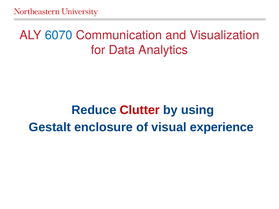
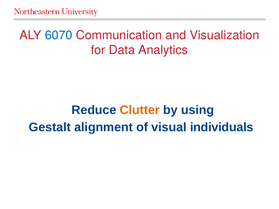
Clutter colour: red -> orange
enclosure: enclosure -> alignment
experience: experience -> individuals
